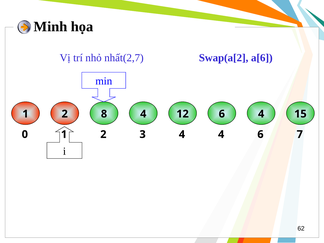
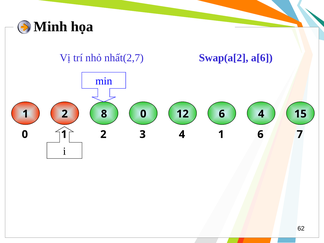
8 4: 4 -> 0
4 4: 4 -> 1
